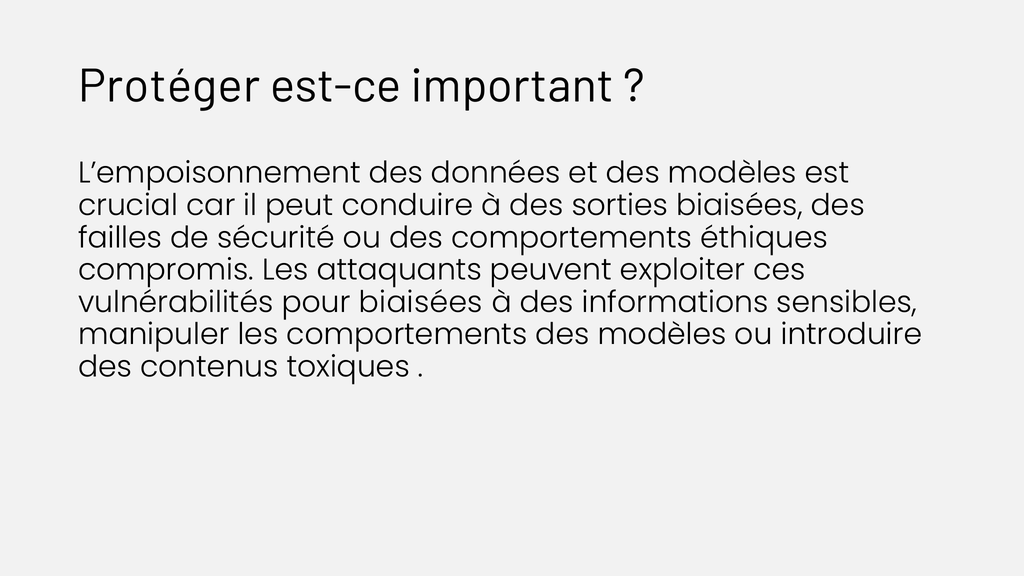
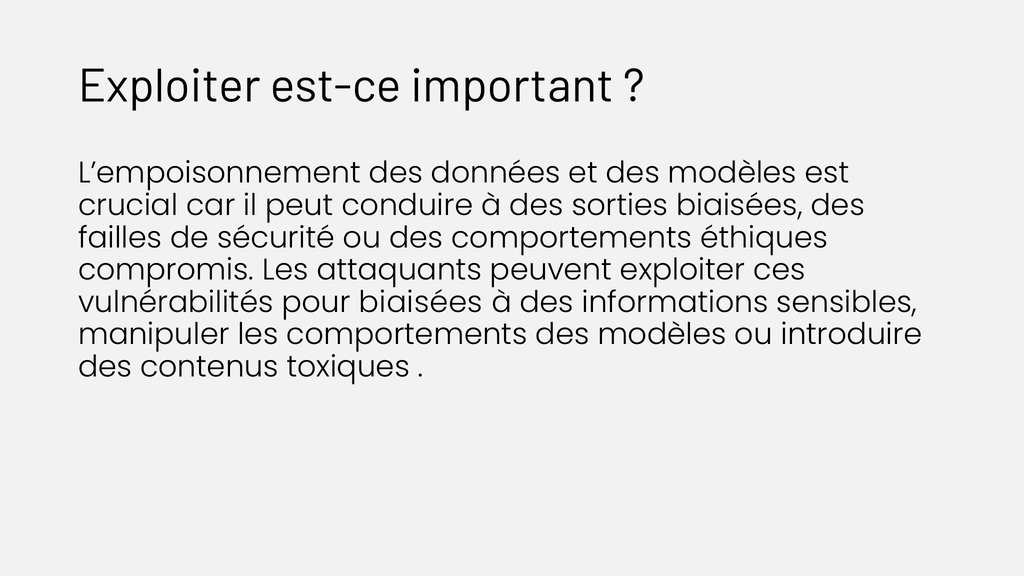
Protéger at (169, 86): Protéger -> Exploiter
